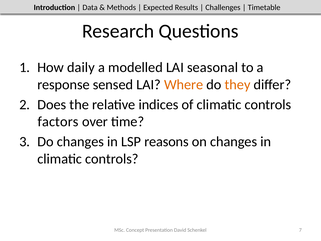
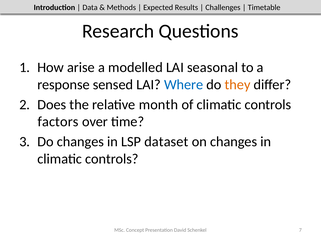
daily: daily -> arise
Where colour: orange -> blue
indices: indices -> month
reasons: reasons -> dataset
